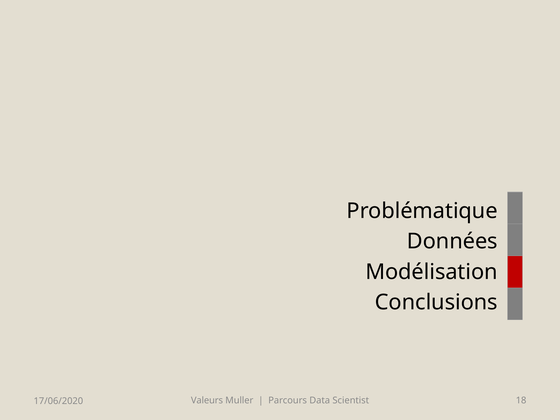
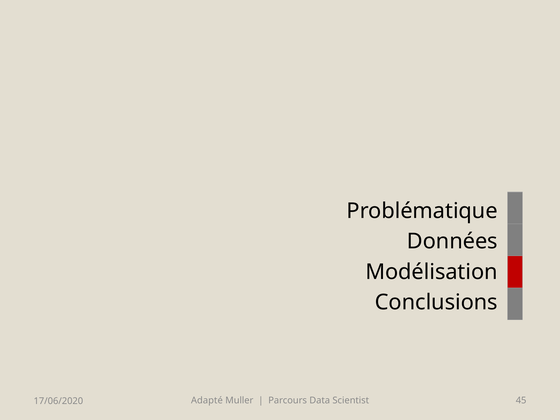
Valeurs: Valeurs -> Adapté
18: 18 -> 45
